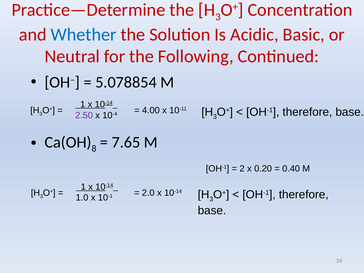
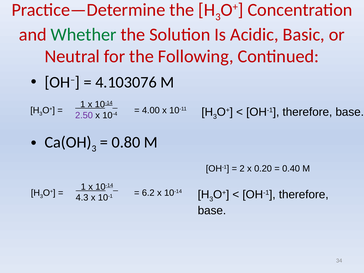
Whether colour: blue -> green
5.078854: 5.078854 -> 4.103076
8 at (94, 149): 8 -> 3
7.65: 7.65 -> 0.80
2.0: 2.0 -> 6.2
1.0: 1.0 -> 4.3
